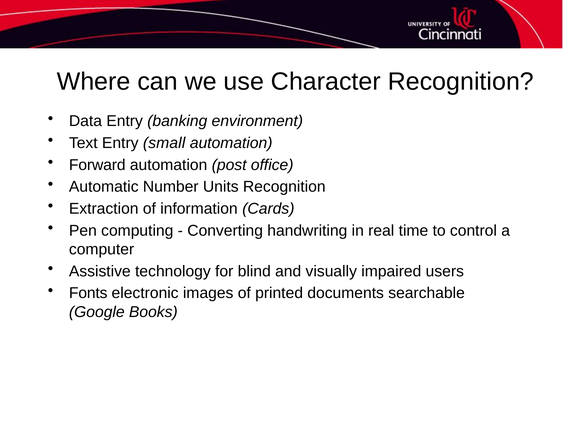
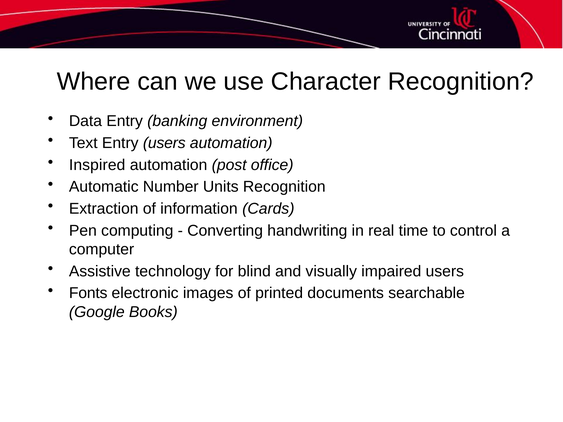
Entry small: small -> users
Forward: Forward -> Inspired
